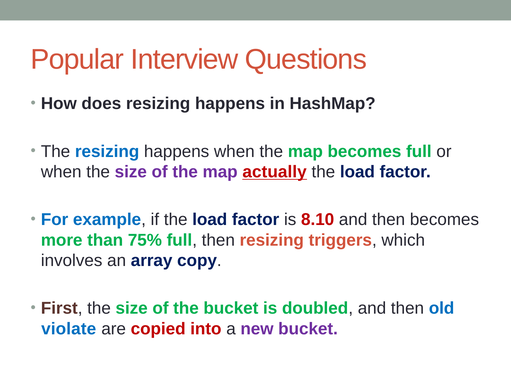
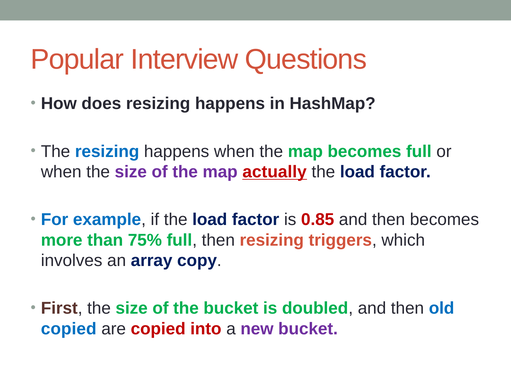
8.10: 8.10 -> 0.85
violate at (69, 328): violate -> copied
